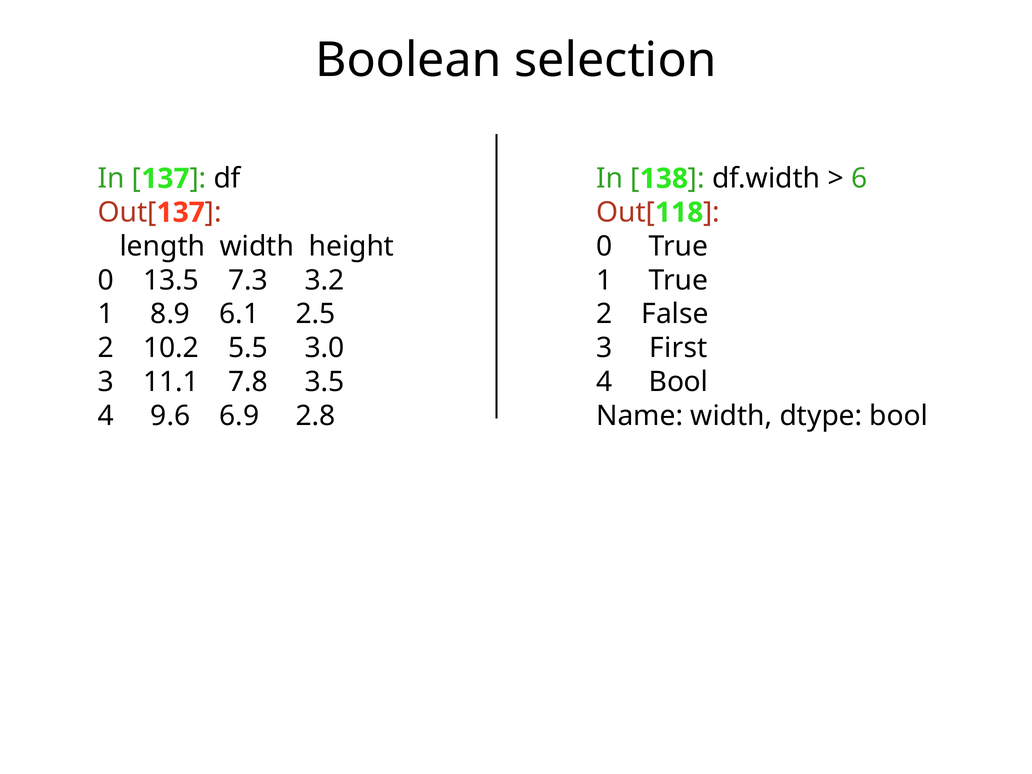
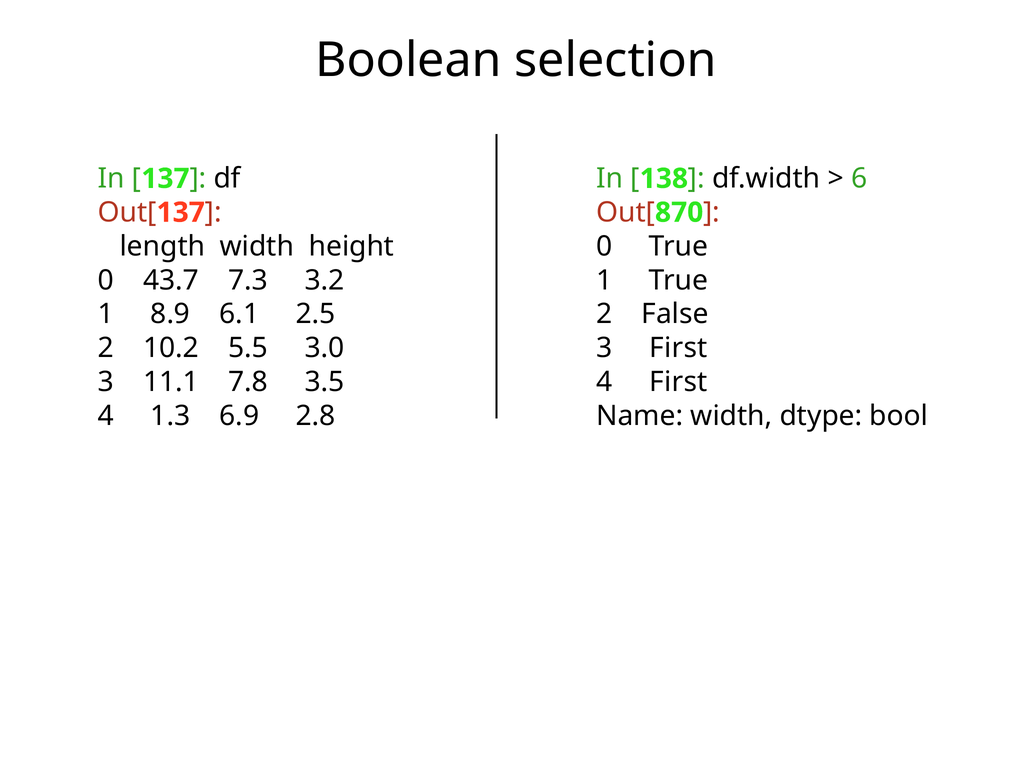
118: 118 -> 870
13.5: 13.5 -> 43.7
4 Bool: Bool -> First
9.6: 9.6 -> 1.3
